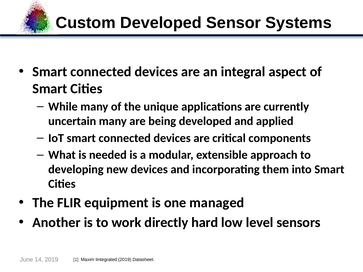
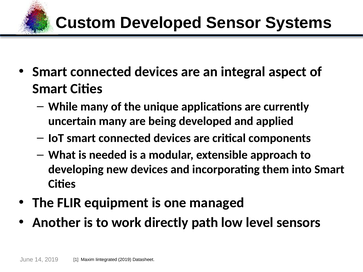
hard: hard -> path
